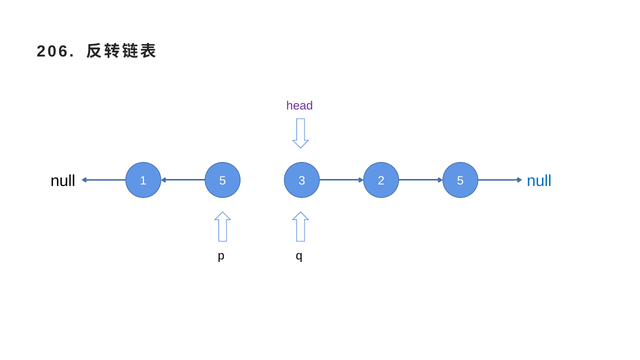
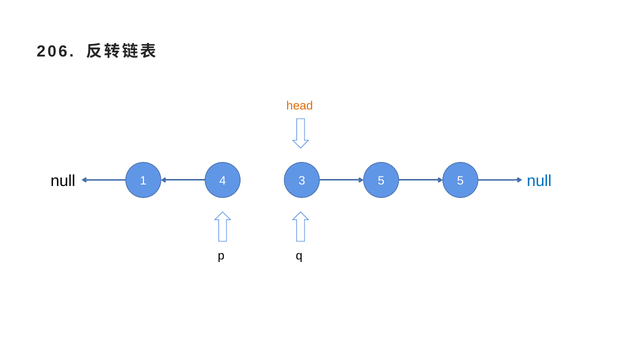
head colour: purple -> orange
1 5: 5 -> 4
3 2: 2 -> 5
